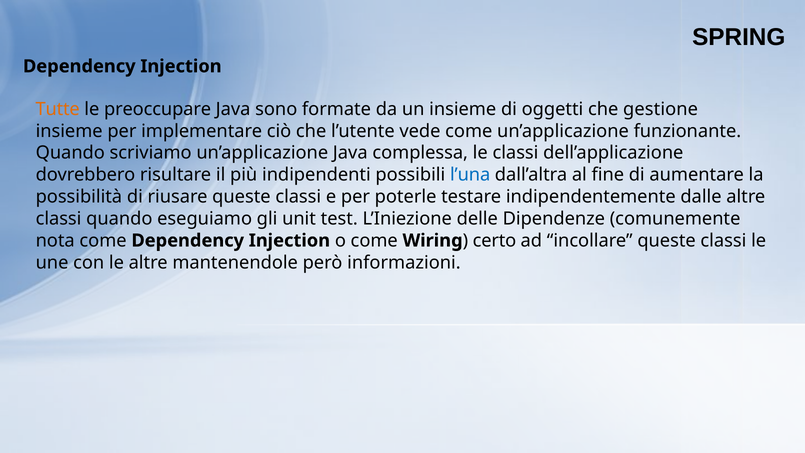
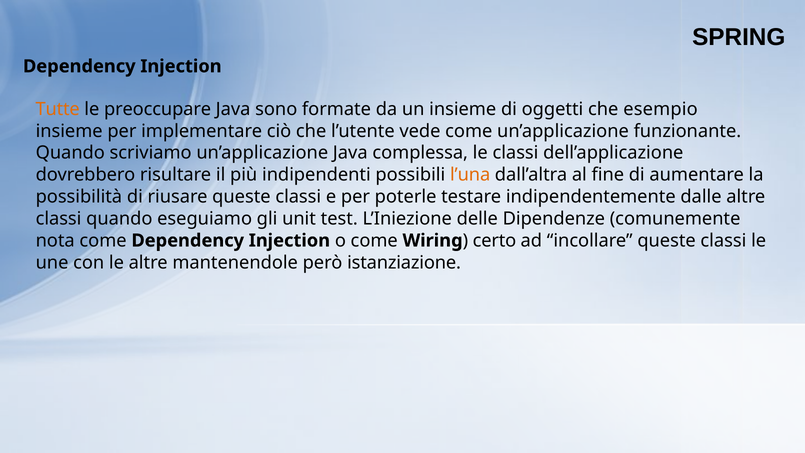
gestione: gestione -> esempio
l’una colour: blue -> orange
informazioni: informazioni -> istanziazione
